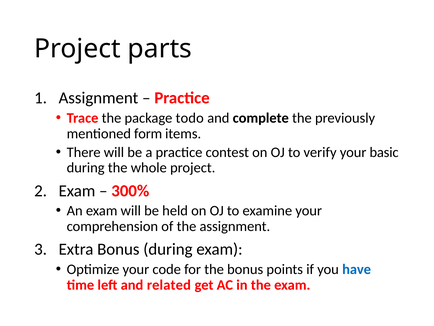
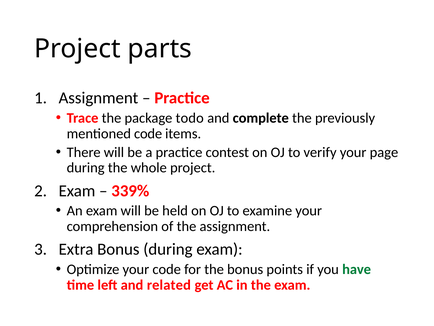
mentioned form: form -> code
basic: basic -> page
300%: 300% -> 339%
have colour: blue -> green
